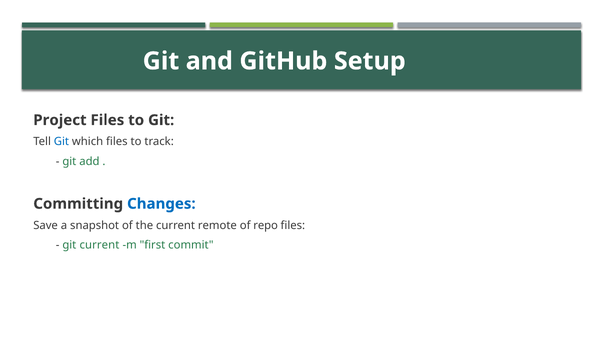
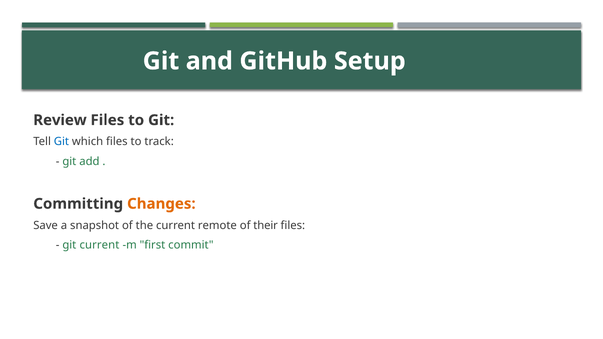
Project: Project -> Review
Changes colour: blue -> orange
repo: repo -> their
